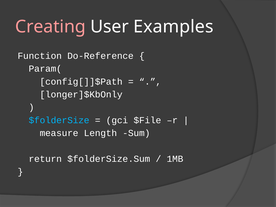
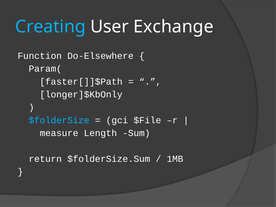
Creating colour: pink -> light blue
Examples: Examples -> Exchange
Do-Reference: Do-Reference -> Do-Elsewhere
config[]]$Path: config[]]$Path -> faster[]]$Path
